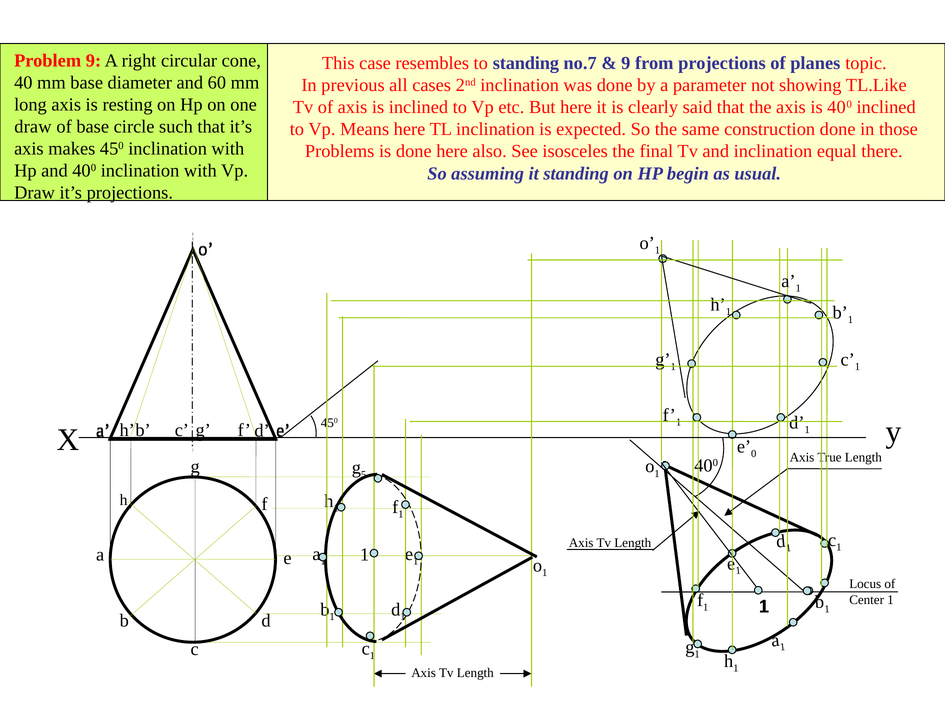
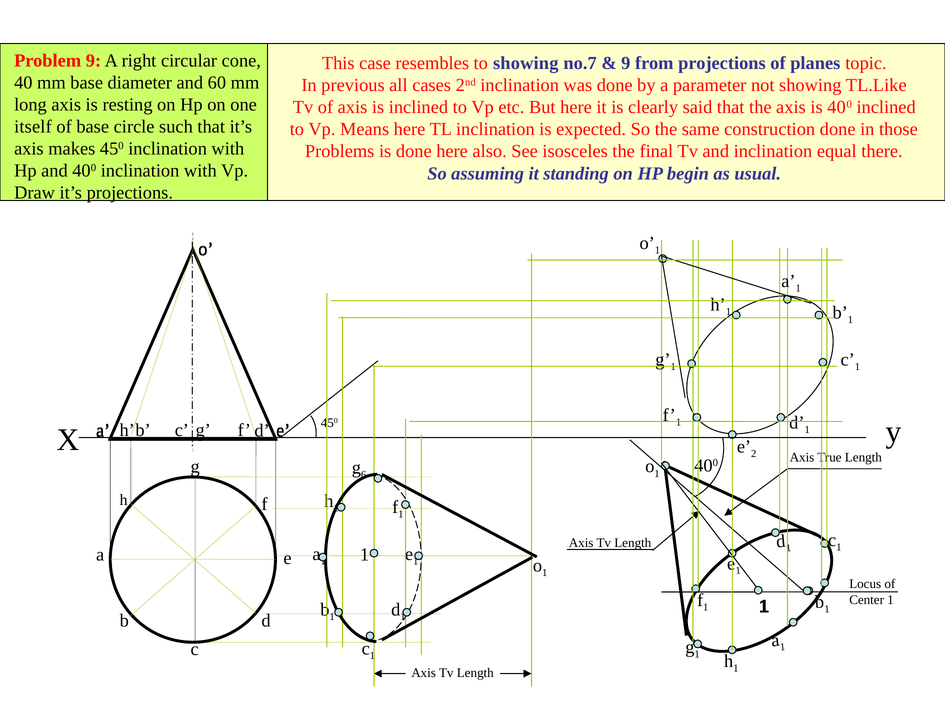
to standing: standing -> showing
draw at (33, 127): draw -> itself
0: 0 -> 2
5: 5 -> 6
